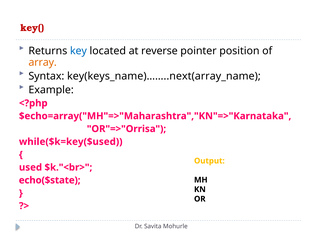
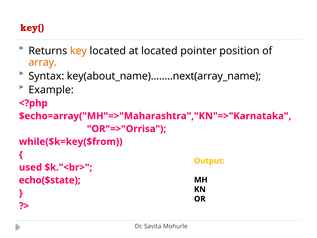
key colour: blue -> orange
at reverse: reverse -> located
key(keys_name)……..next(array_name: key(keys_name)……..next(array_name -> key(about_name)……..next(array_name
while($k=key($used: while($k=key($used -> while($k=key($from
